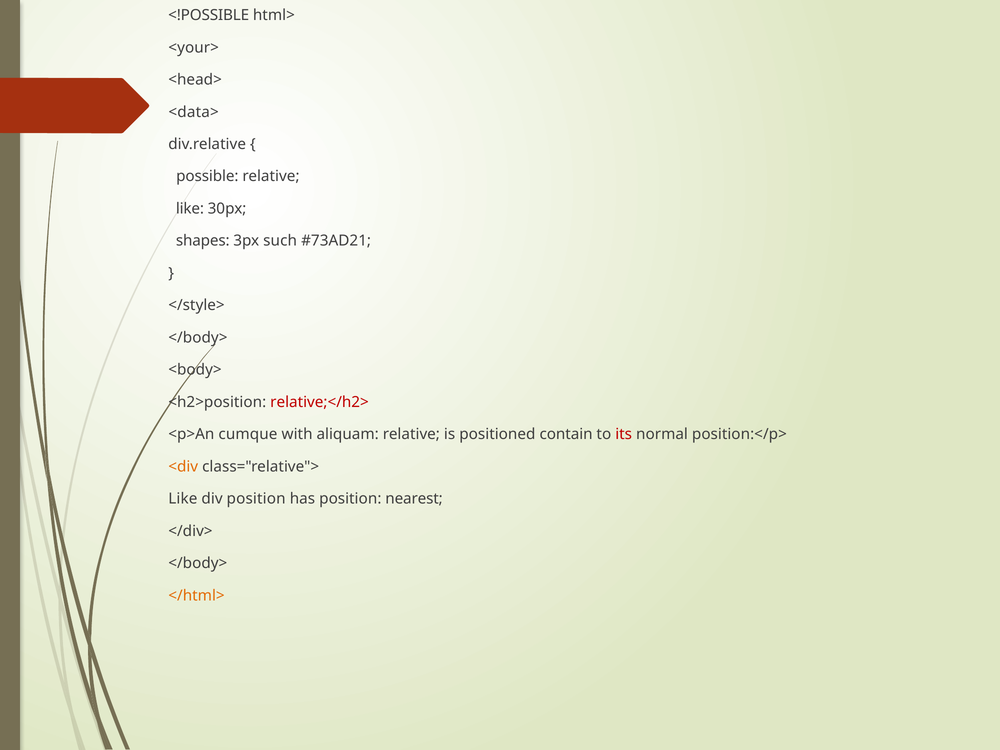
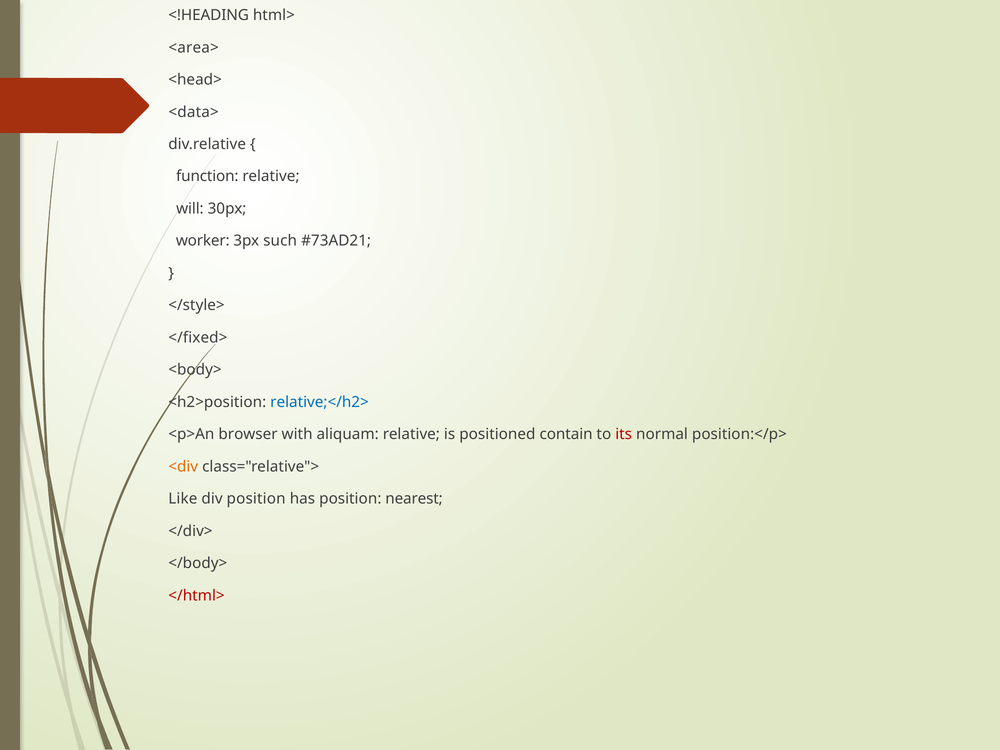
<!POSSIBLE: <!POSSIBLE -> <!HEADING
<your>: <your> -> <area>
possible: possible -> function
like at (190, 209): like -> will
shapes: shapes -> worker
</body> at (198, 338): </body> -> </fixed>
relative;</h2> colour: red -> blue
cumque: cumque -> browser
</html> colour: orange -> red
